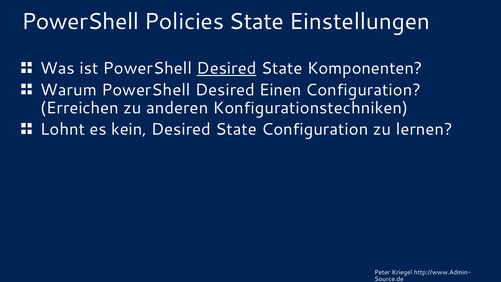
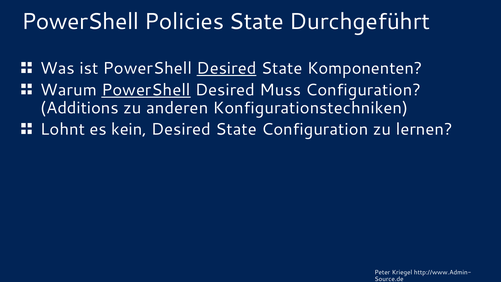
Einstellungen: Einstellungen -> Durchgeführt
PowerShell at (146, 90) underline: none -> present
Einen: Einen -> Muss
Erreichen: Erreichen -> Additions
